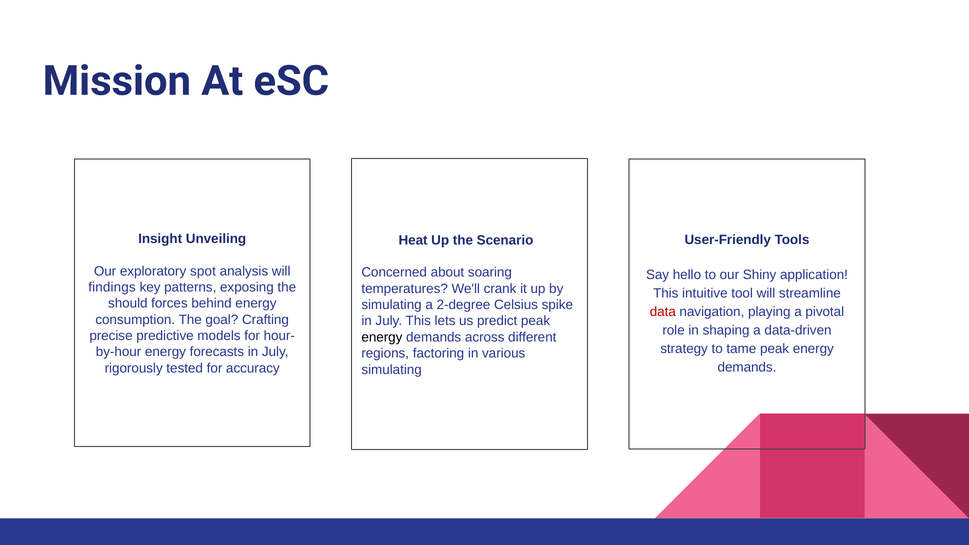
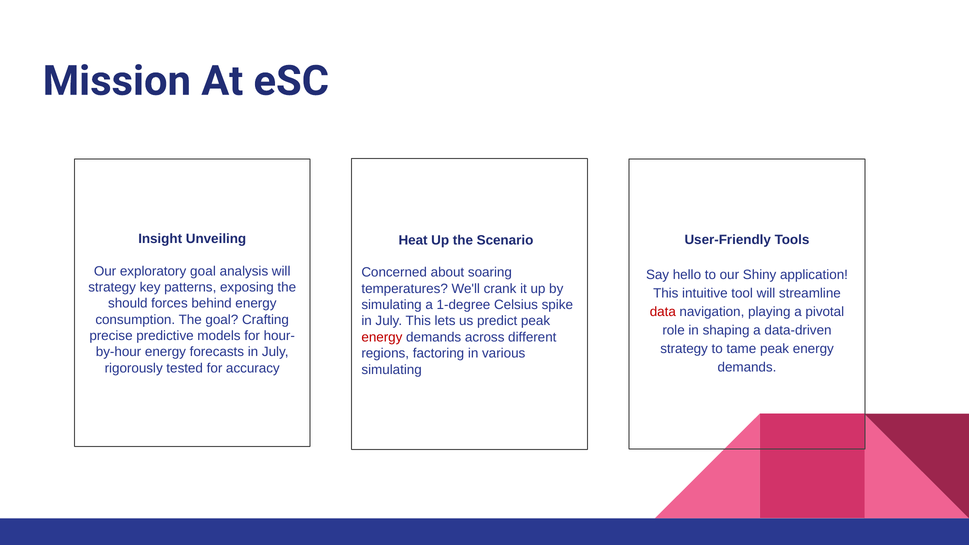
exploratory spot: spot -> goal
findings at (112, 287): findings -> strategy
2-degree: 2-degree -> 1-degree
energy at (382, 337) colour: black -> red
